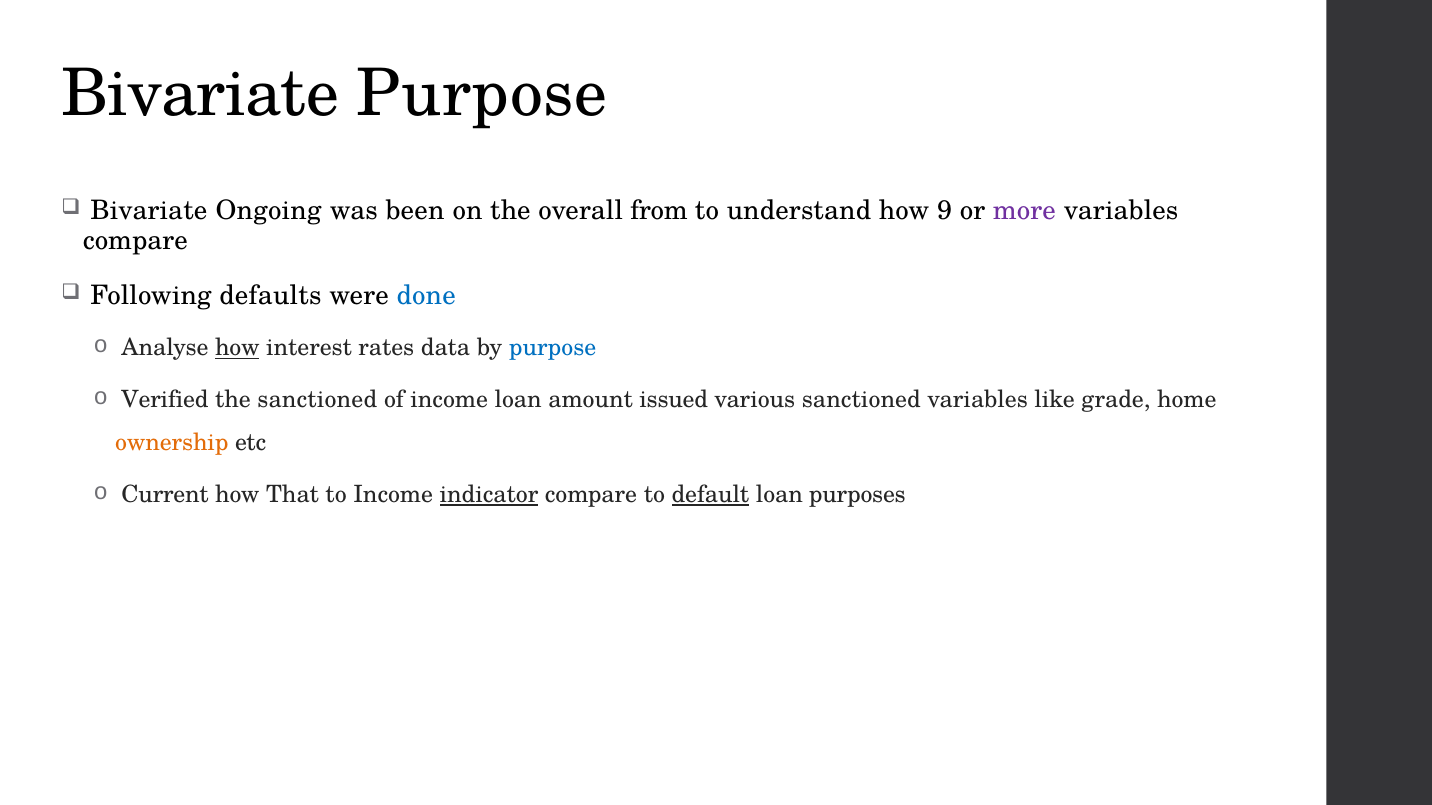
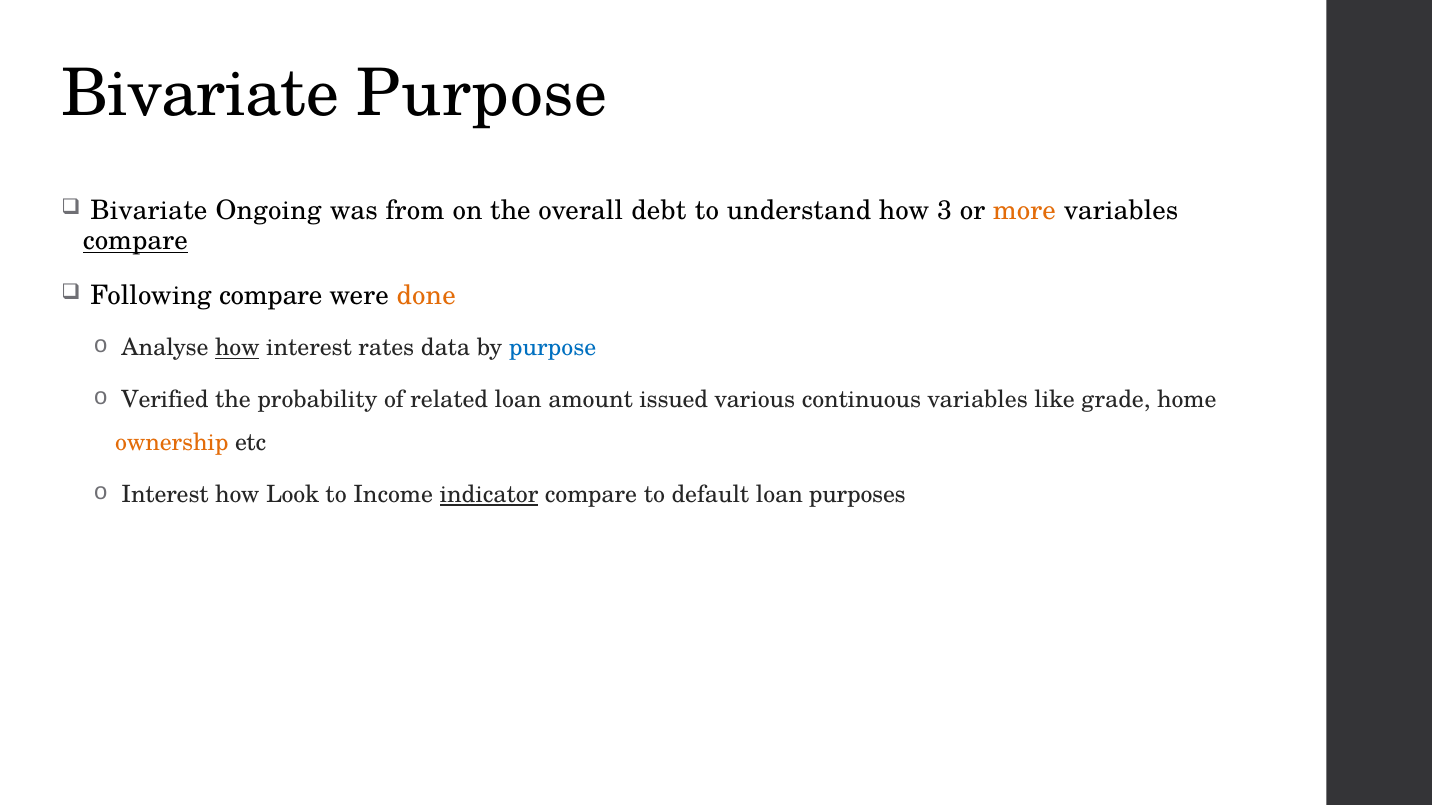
been: been -> from
from: from -> debt
9: 9 -> 3
more colour: purple -> orange
compare at (135, 241) underline: none -> present
Following defaults: defaults -> compare
done colour: blue -> orange
the sanctioned: sanctioned -> probability
of income: income -> related
various sanctioned: sanctioned -> continuous
Current at (165, 495): Current -> Interest
That: That -> Look
default underline: present -> none
